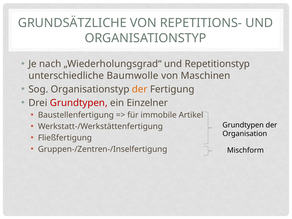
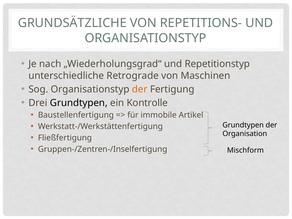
Baumwolle: Baumwolle -> Retrograde
Grundtypen at (79, 103) colour: red -> black
Einzelner: Einzelner -> Kontrolle
